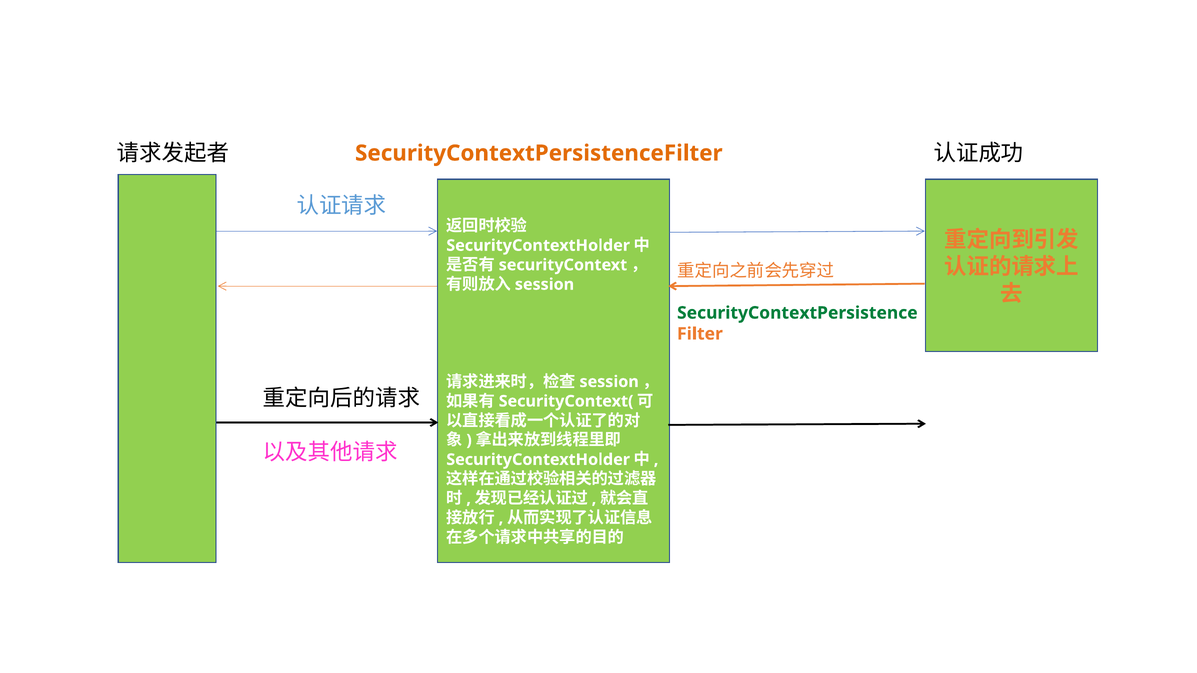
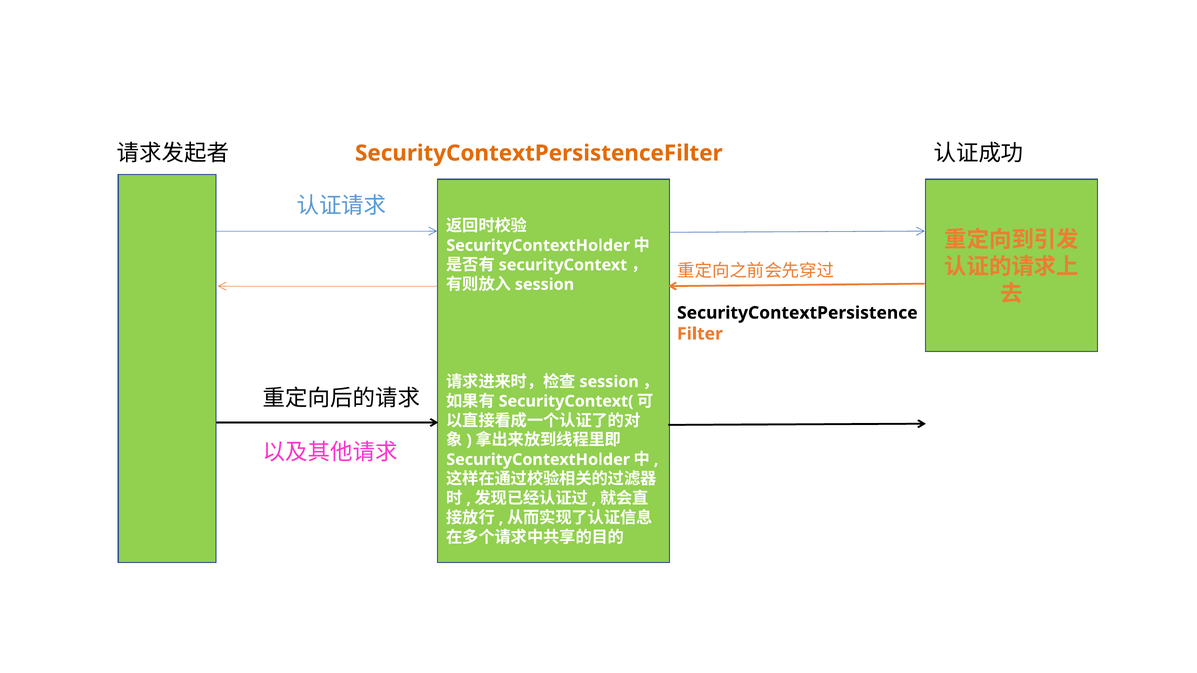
SecurityContextPersistence colour: green -> black
